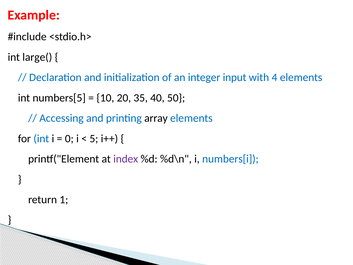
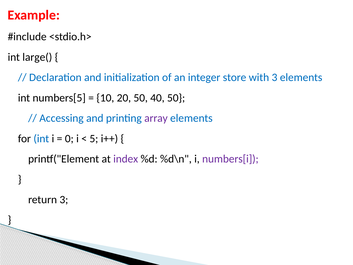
input: input -> store
with 4: 4 -> 3
20 35: 35 -> 50
array colour: black -> purple
numbers[i colour: blue -> purple
return 1: 1 -> 3
